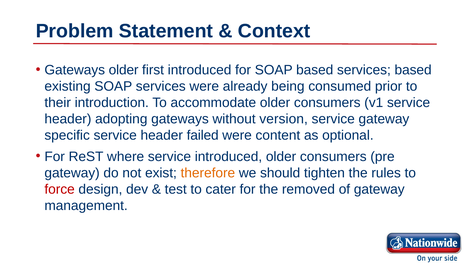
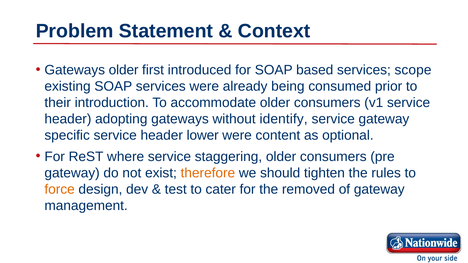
services based: based -> scope
version: version -> identify
failed: failed -> lower
service introduced: introduced -> staggering
force colour: red -> orange
